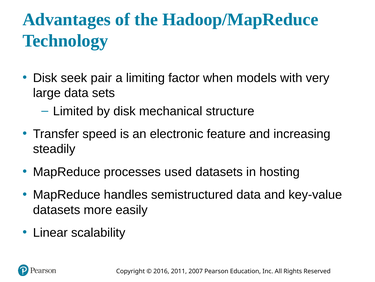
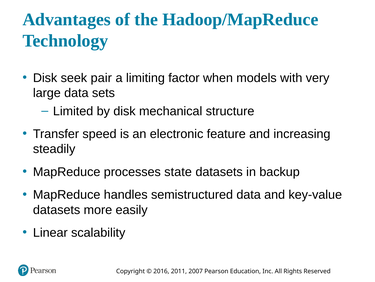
used: used -> state
hosting: hosting -> backup
